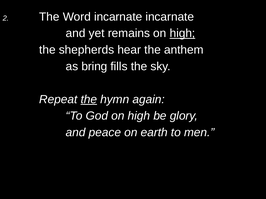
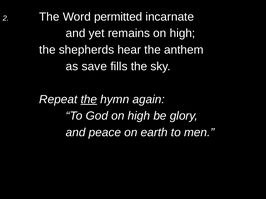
Word incarnate: incarnate -> permitted
high at (182, 33) underline: present -> none
bring: bring -> save
